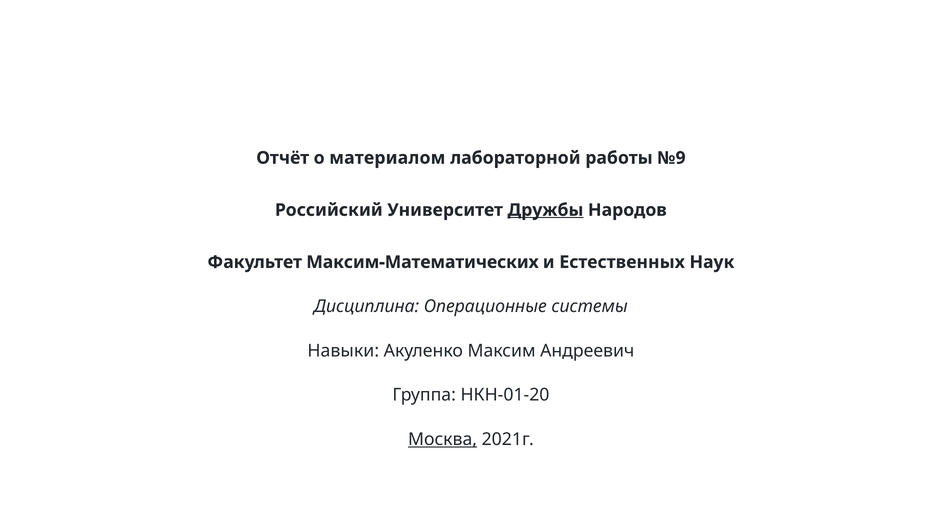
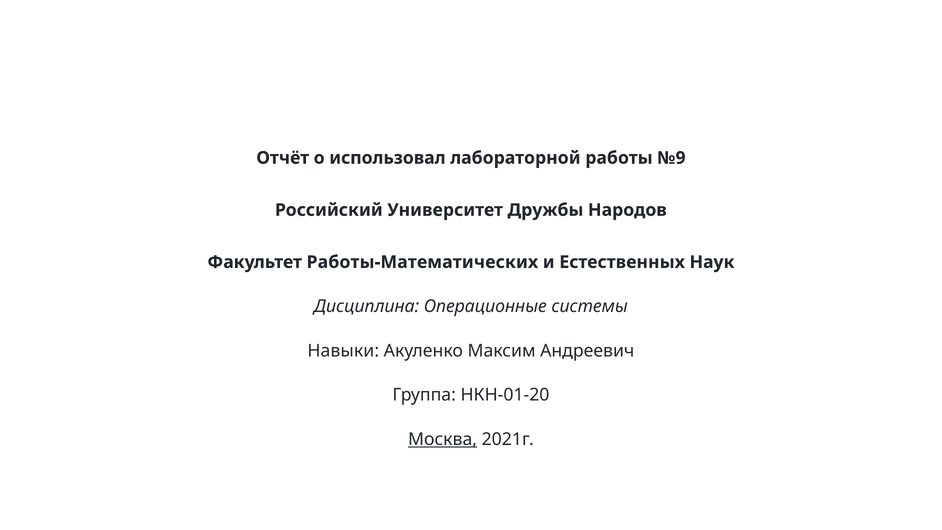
материалом: материалом -> использовал
Дружбы underline: present -> none
Максим-Математических: Максим-Математических -> Работы-Математических
